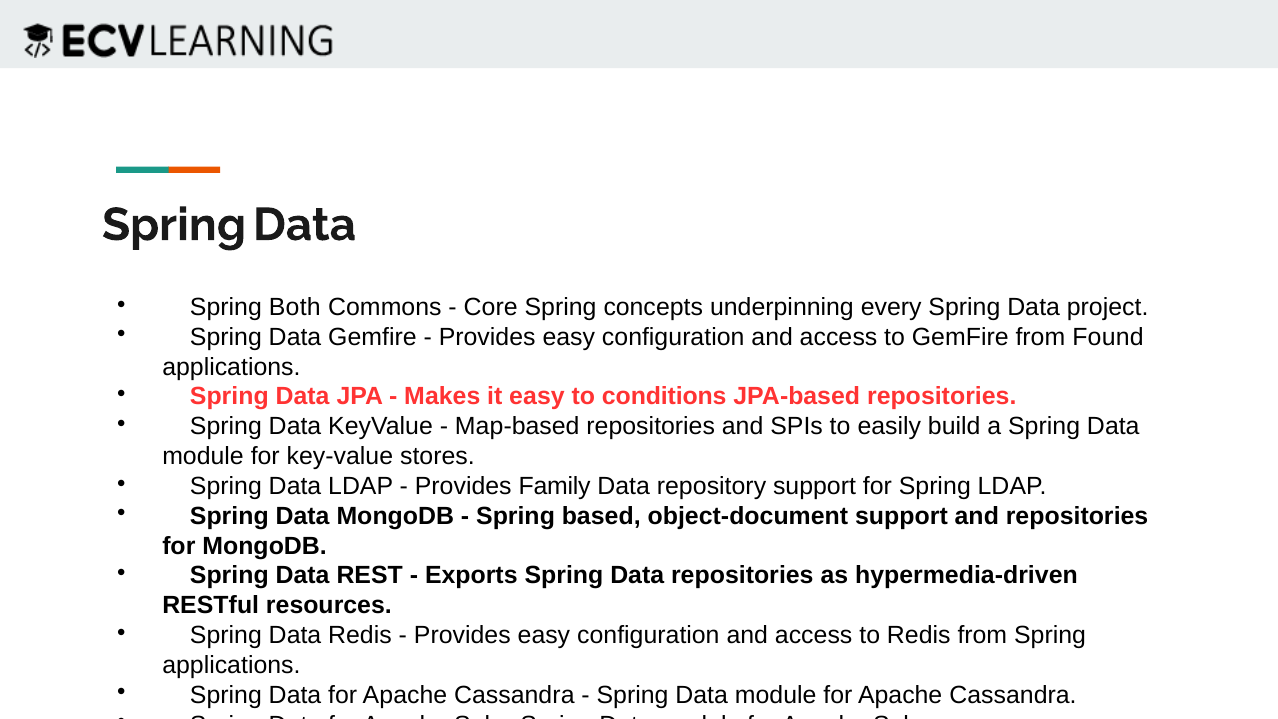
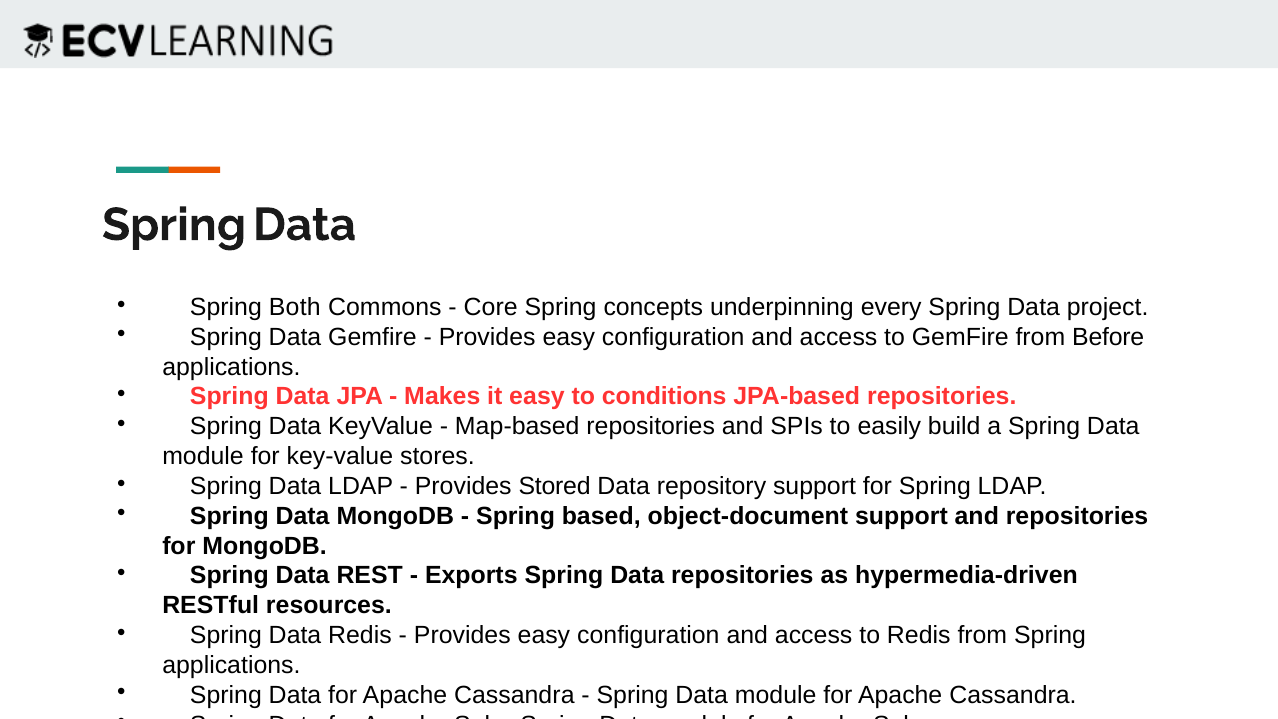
Found: Found -> Before
Family: Family -> Stored
